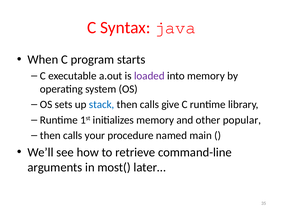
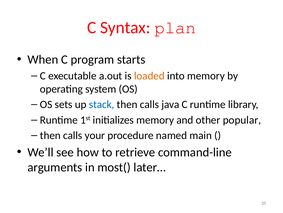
java: java -> plan
loaded colour: purple -> orange
give: give -> java
